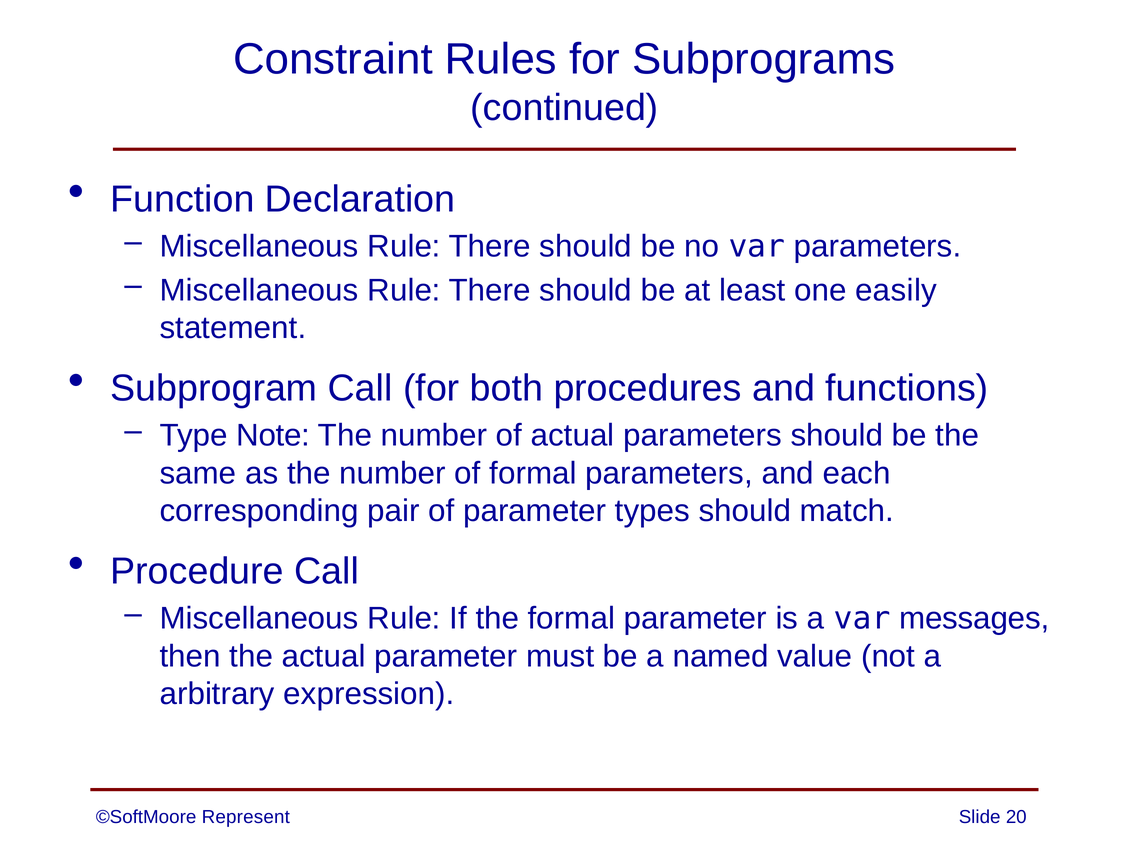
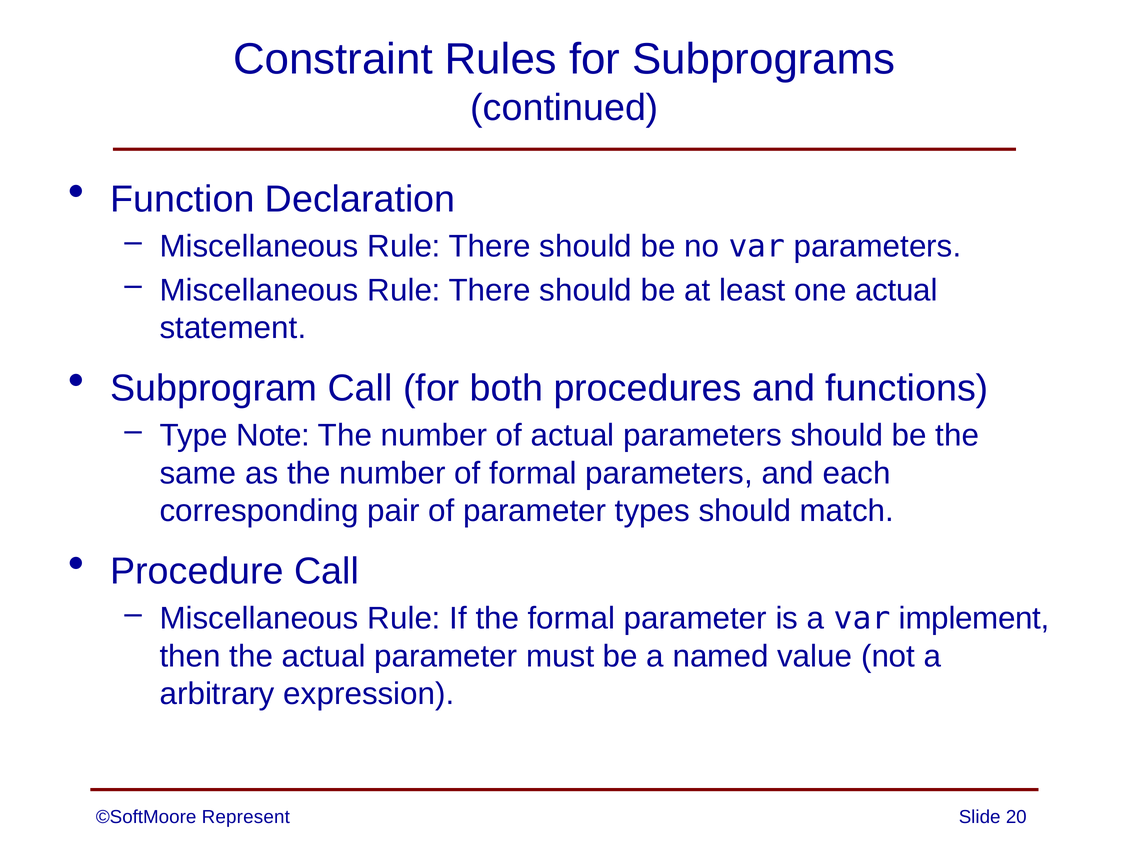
one easily: easily -> actual
messages: messages -> implement
